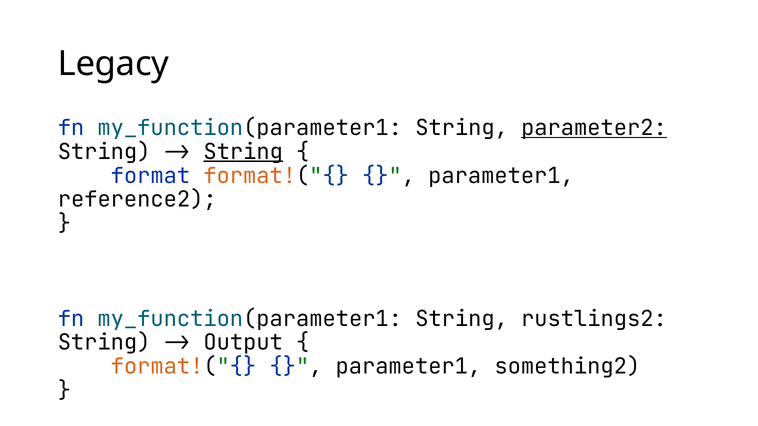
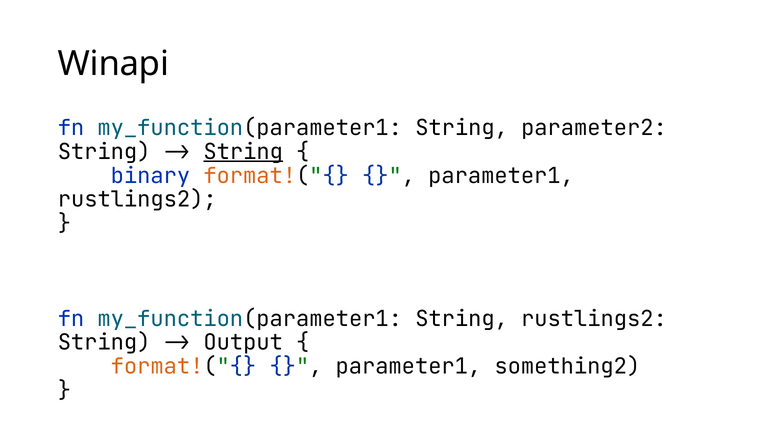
Legacy: Legacy -> Winapi
parameter2 underline: present -> none
format: format -> binary
reference2 at (137, 200): reference2 -> rustlings2
